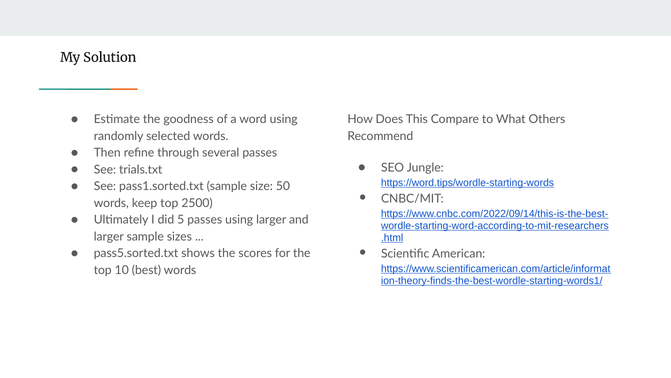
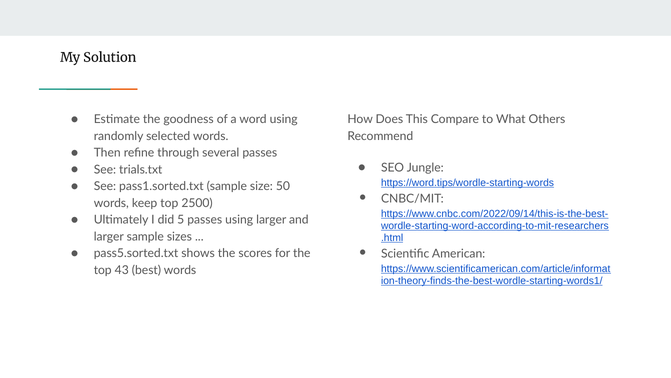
10: 10 -> 43
